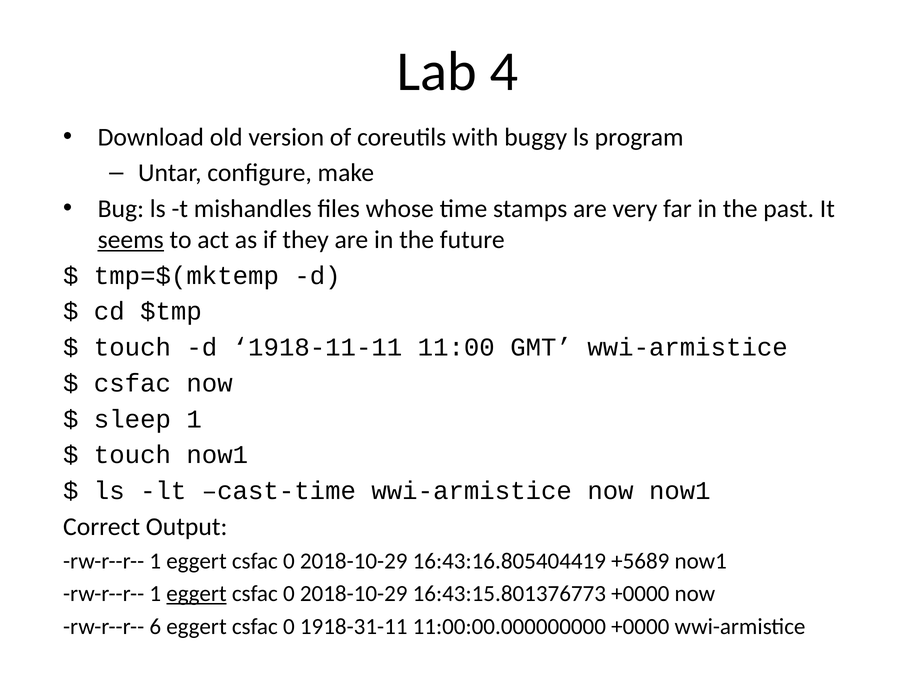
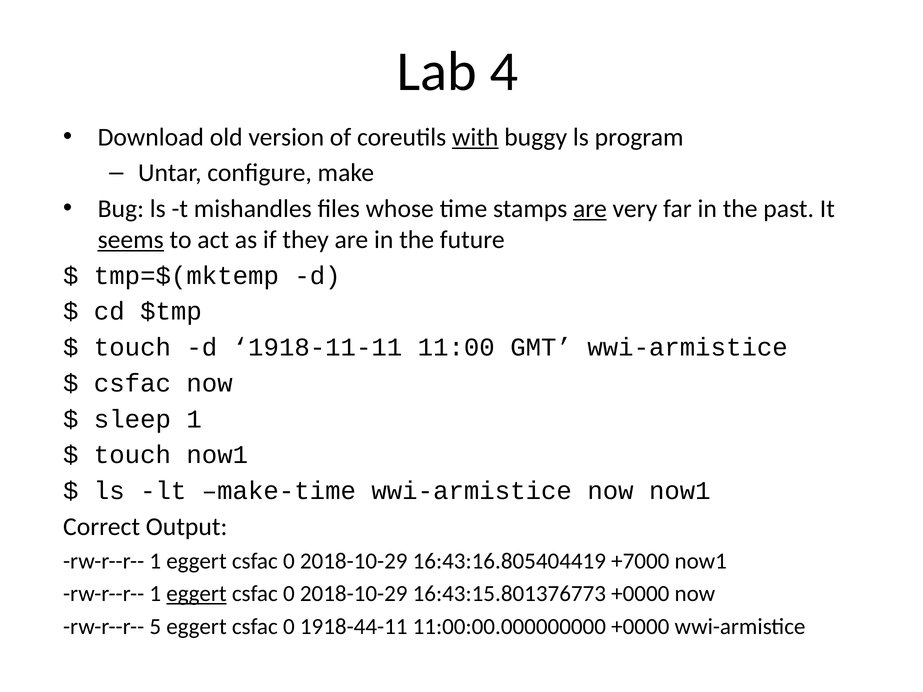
with underline: none -> present
are at (590, 209) underline: none -> present
cast-time: cast-time -> make-time
+5689: +5689 -> +7000
6: 6 -> 5
1918-31-11: 1918-31-11 -> 1918-44-11
